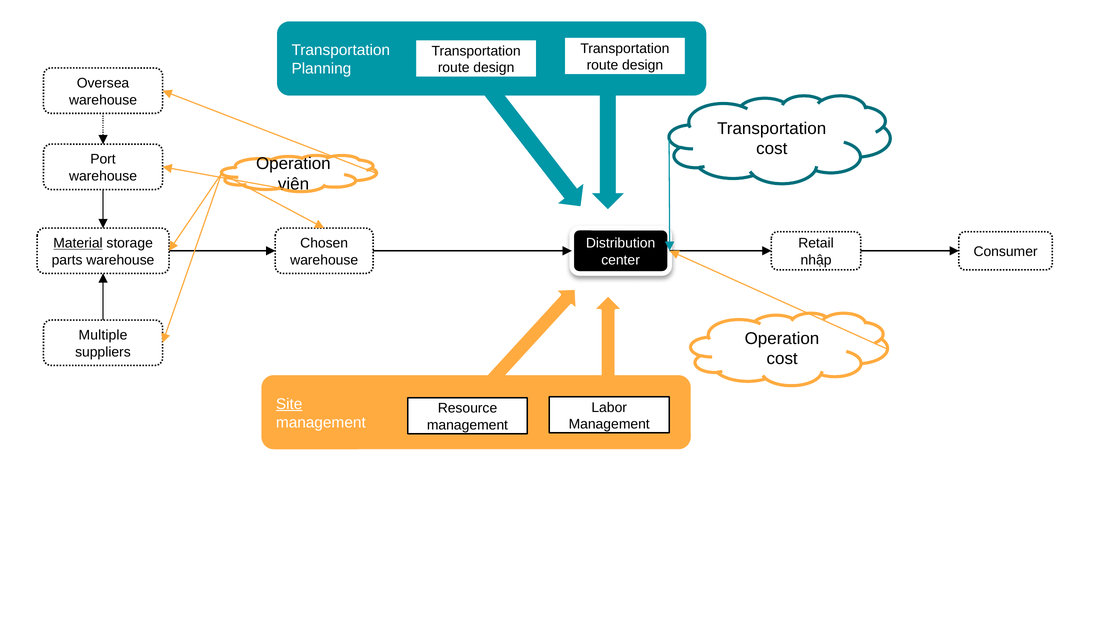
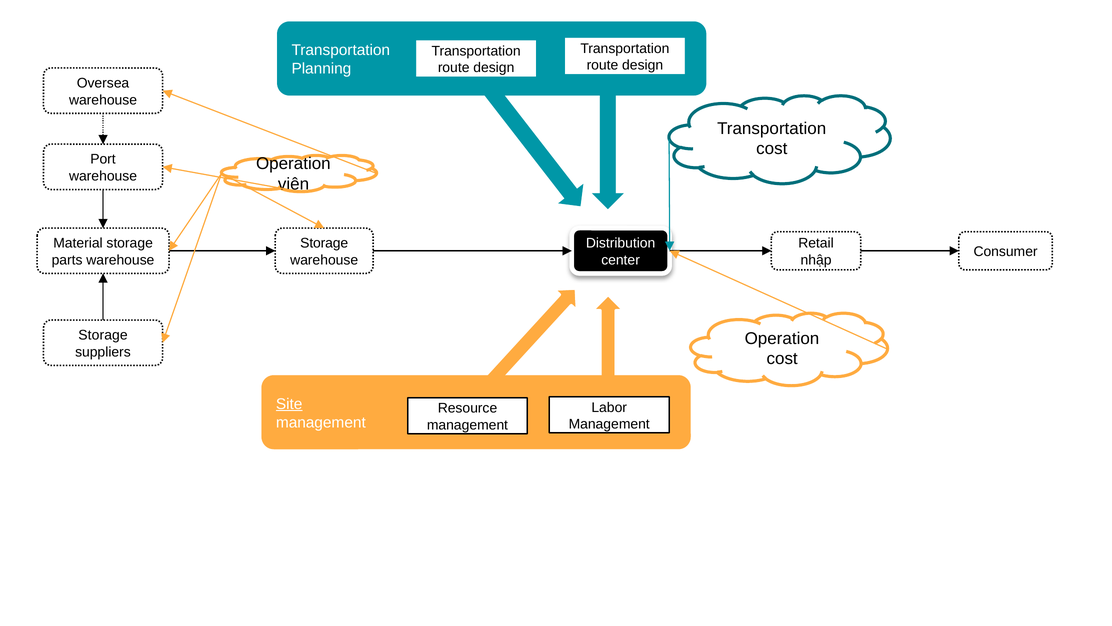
Material underline: present -> none
Chosen at (324, 243): Chosen -> Storage
Multiple at (103, 335): Multiple -> Storage
